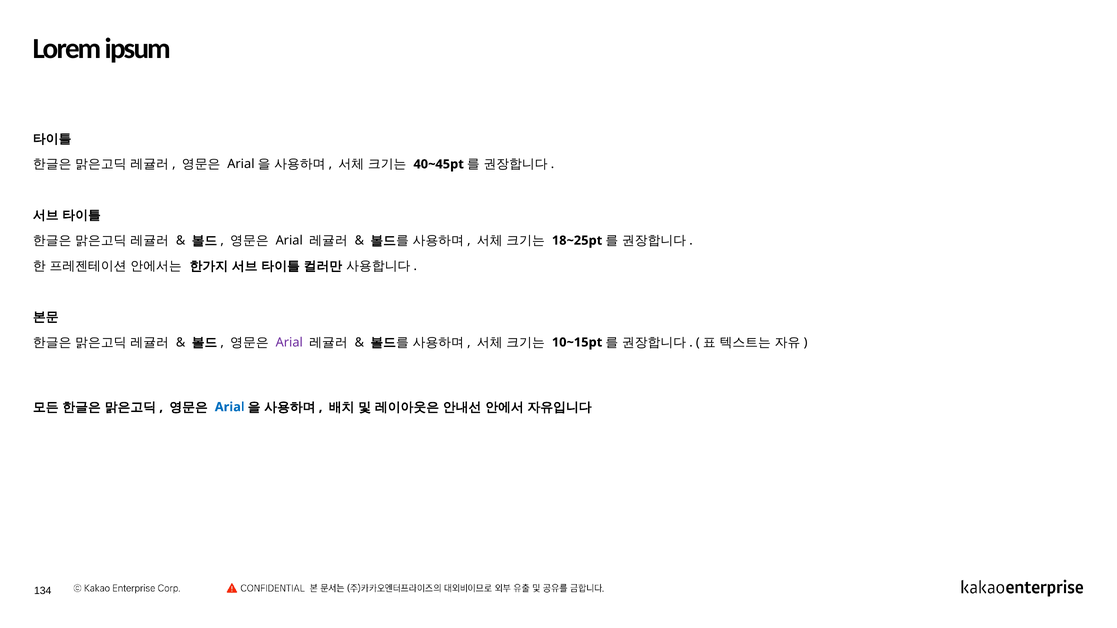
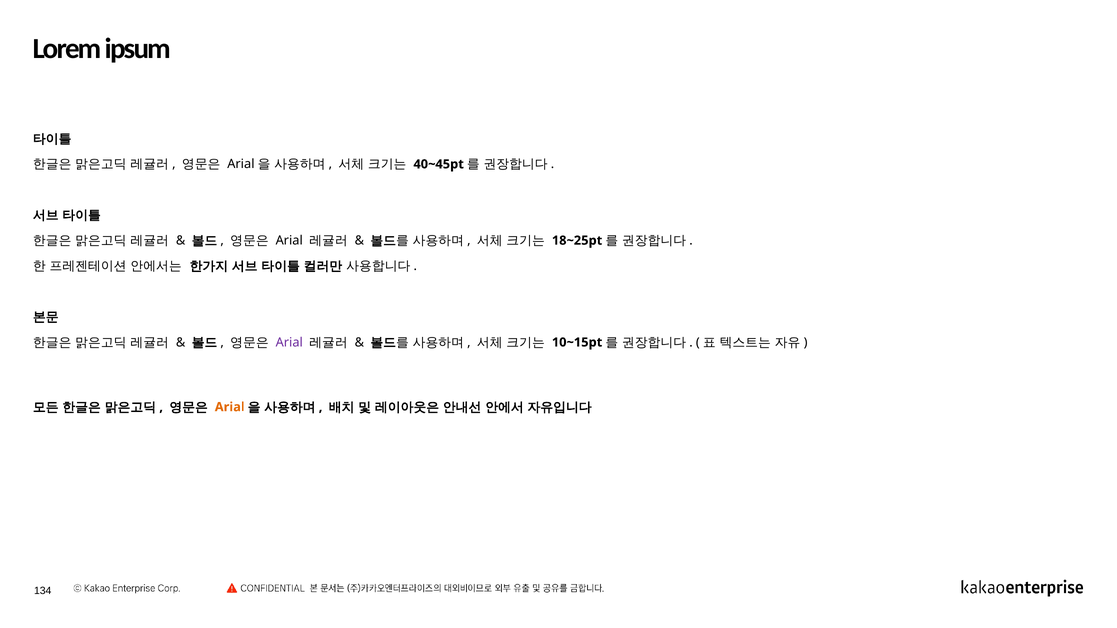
Arial at (230, 407) colour: blue -> orange
